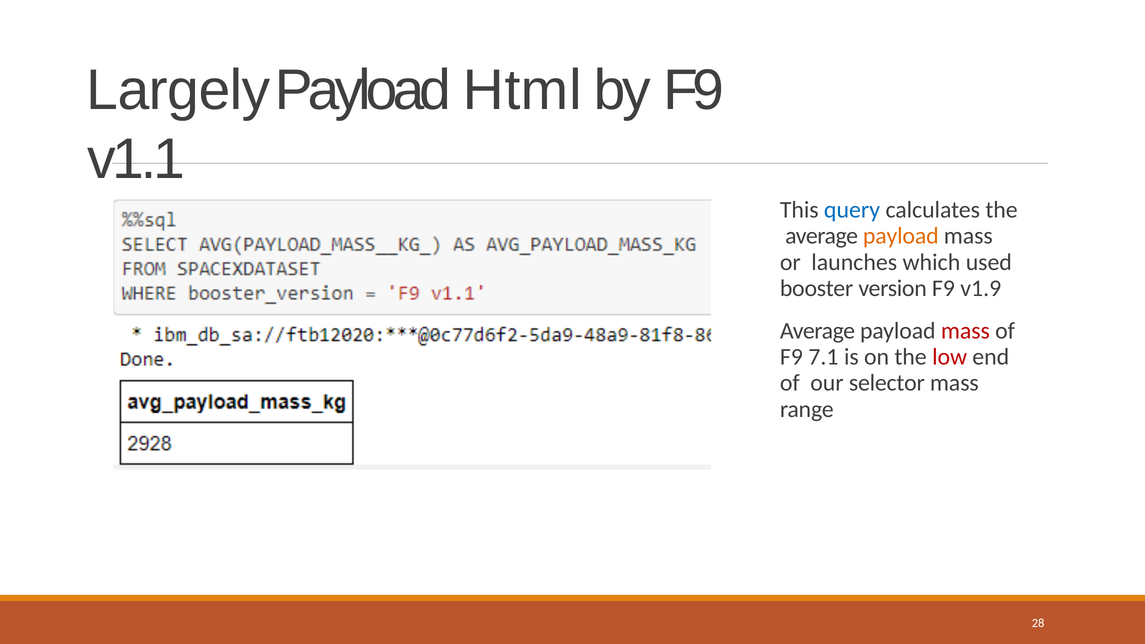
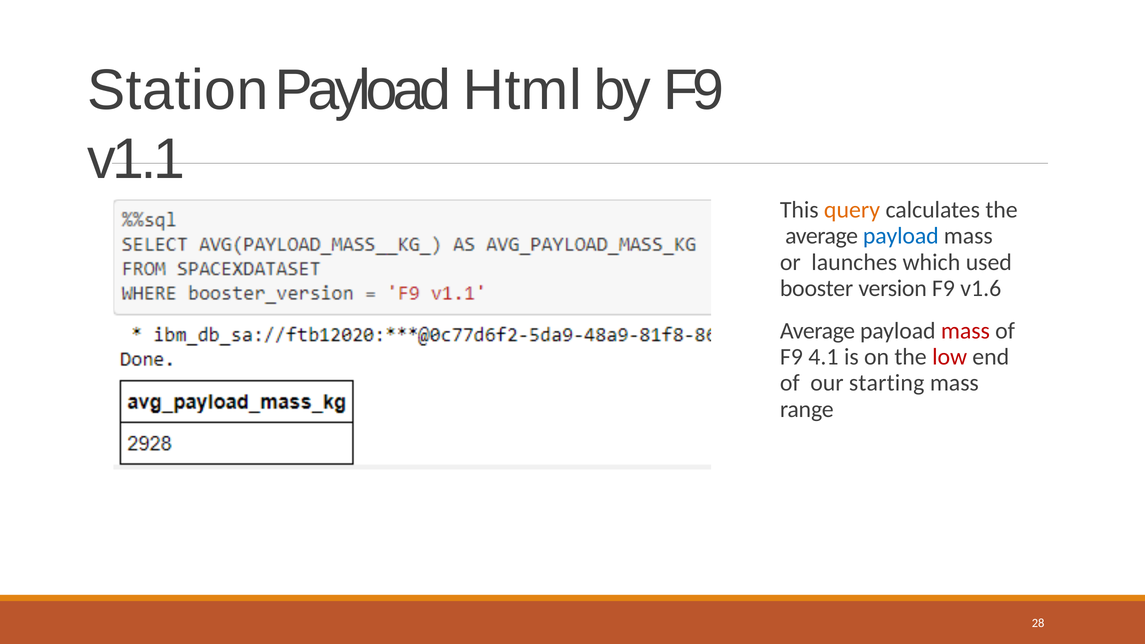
Largely: Largely -> Station
query colour: blue -> orange
payload at (901, 236) colour: orange -> blue
v1.9: v1.9 -> v1.6
7.1: 7.1 -> 4.1
selector: selector -> starting
